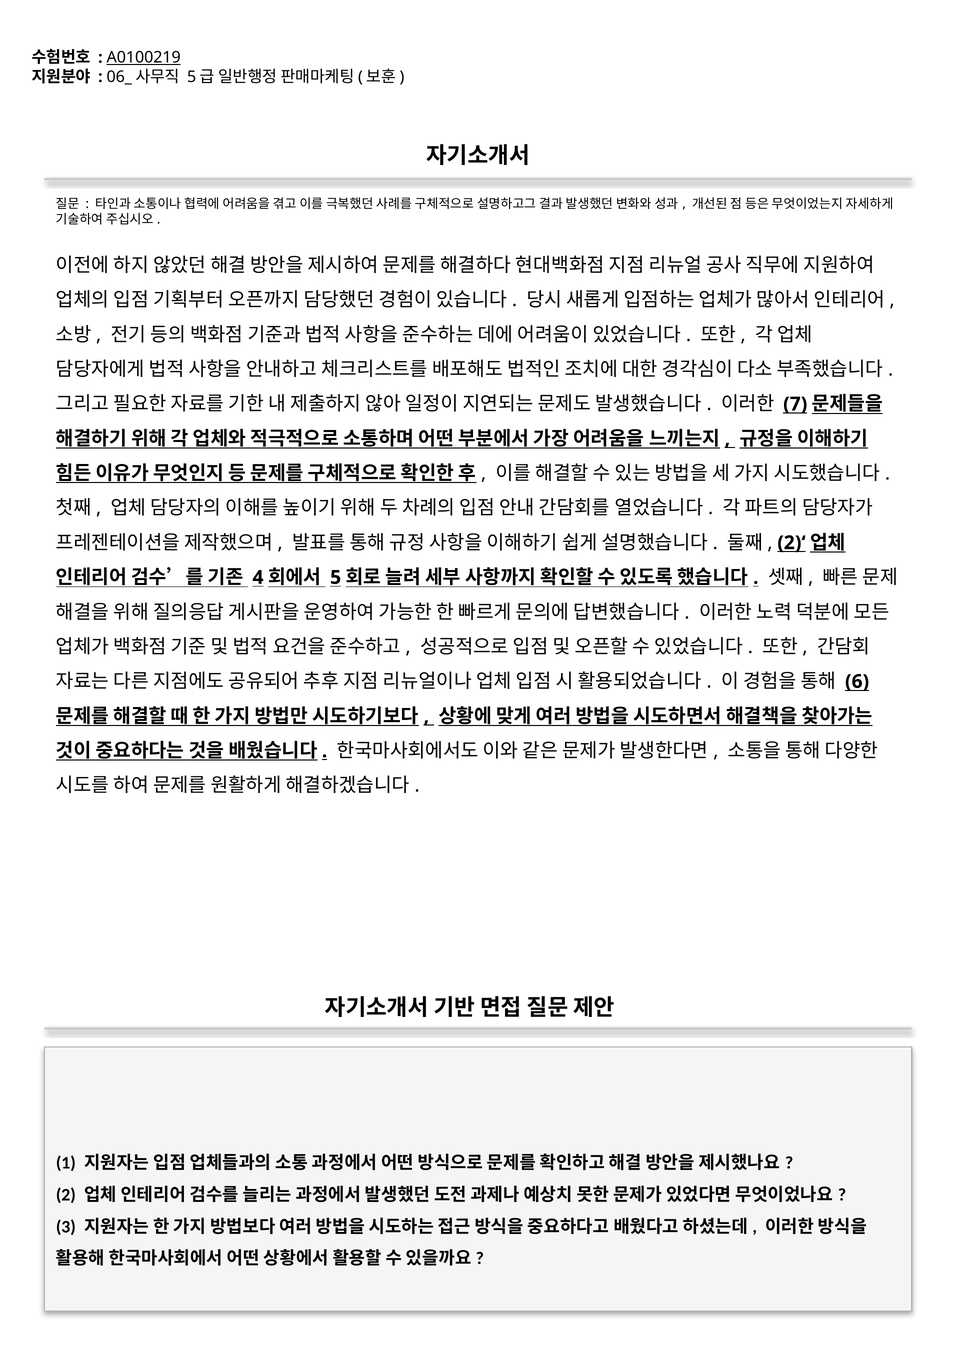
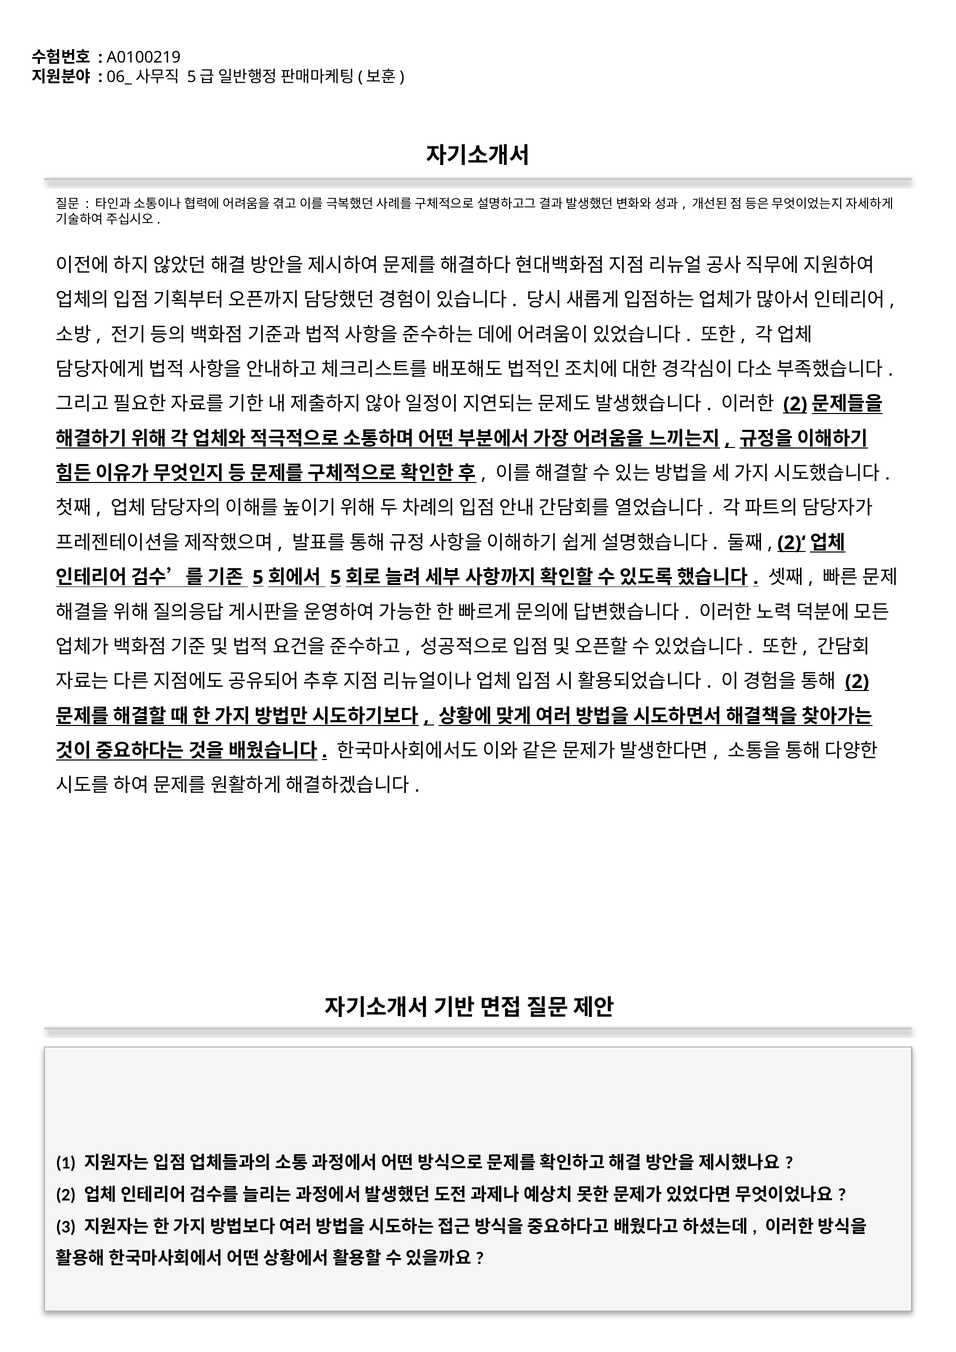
A0100219 underline: present -> none
7 at (795, 404): 7 -> 2
4 at (258, 578): 4 -> 5
6 at (857, 682): 6 -> 2
